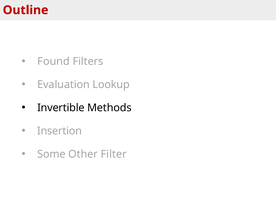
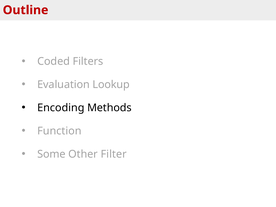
Found: Found -> Coded
Invertible: Invertible -> Encoding
Insertion: Insertion -> Function
